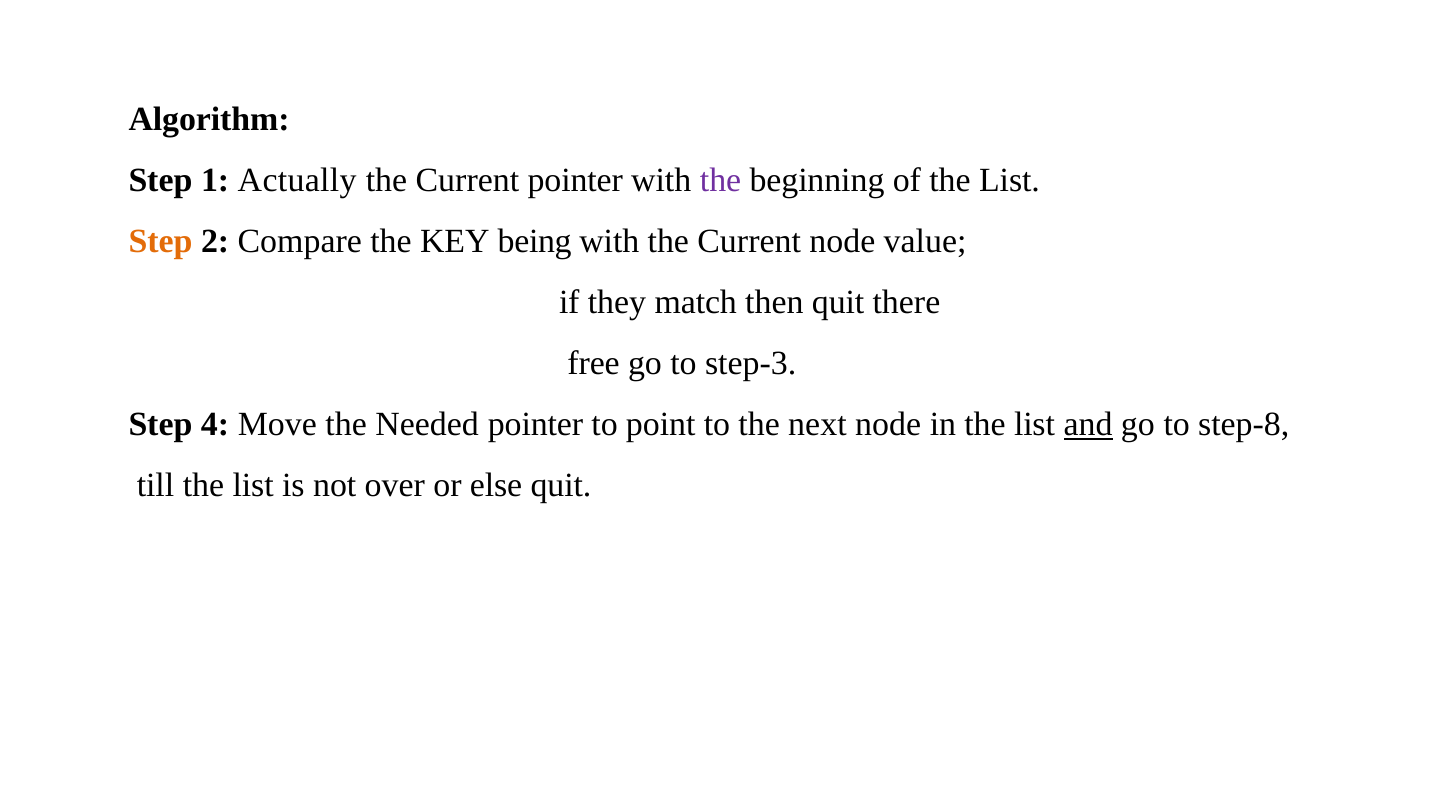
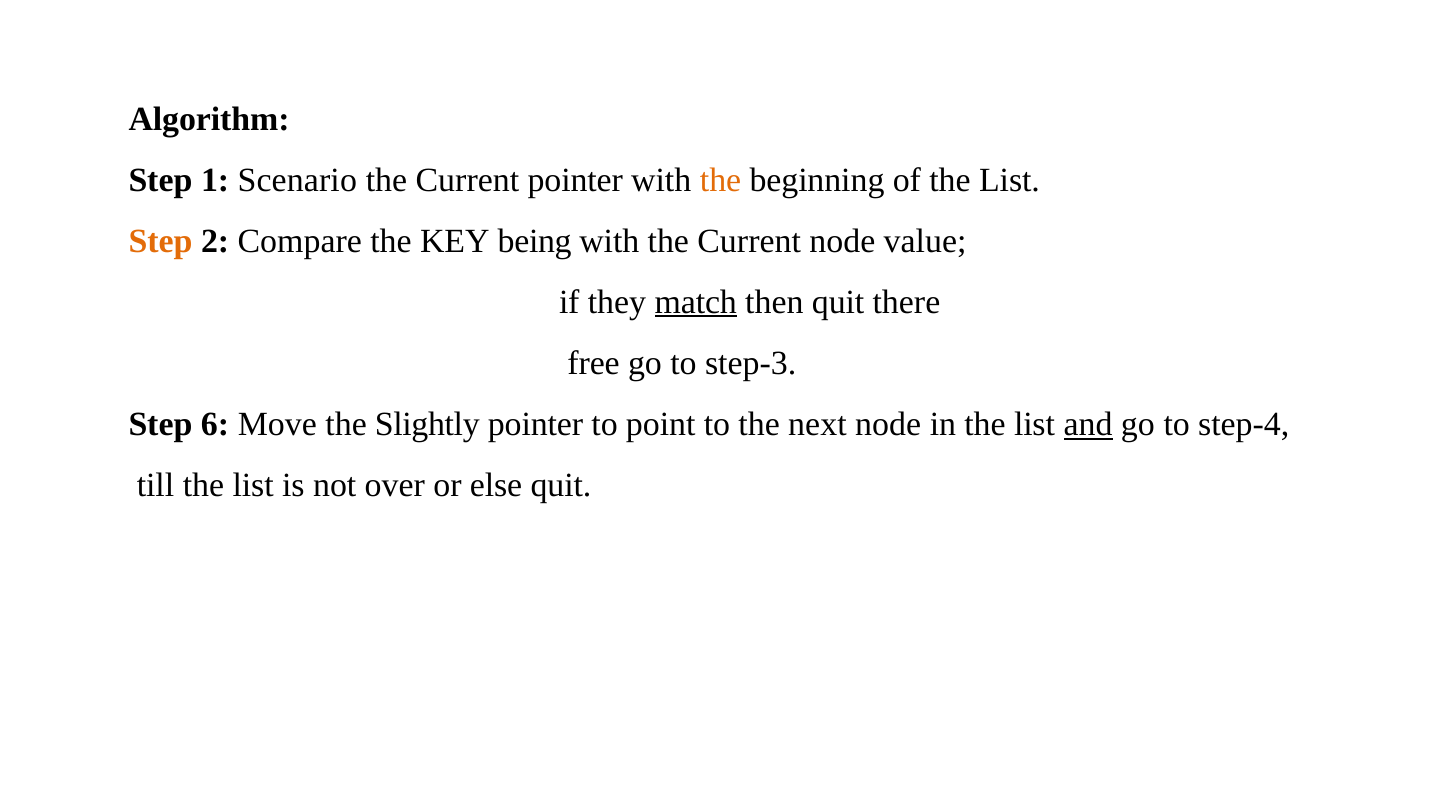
Actually: Actually -> Scenario
the at (721, 180) colour: purple -> orange
match underline: none -> present
4: 4 -> 6
Needed: Needed -> Slightly
step-8: step-8 -> step-4
